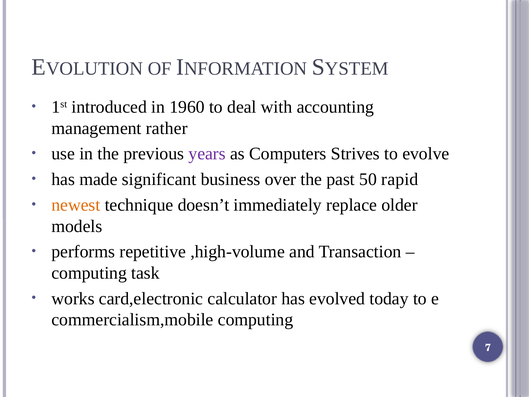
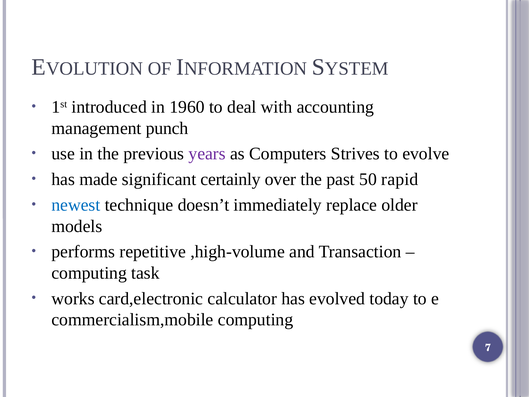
rather: rather -> punch
business: business -> certainly
newest colour: orange -> blue
